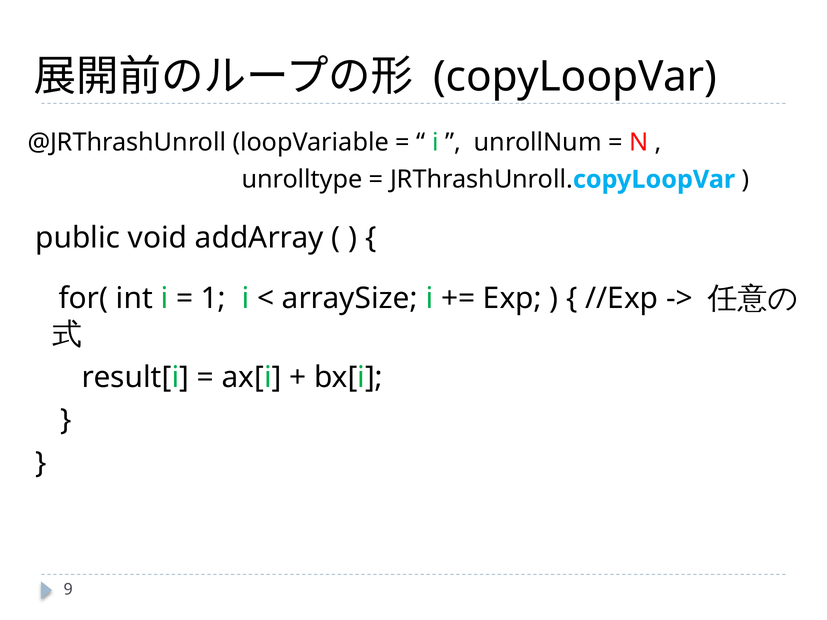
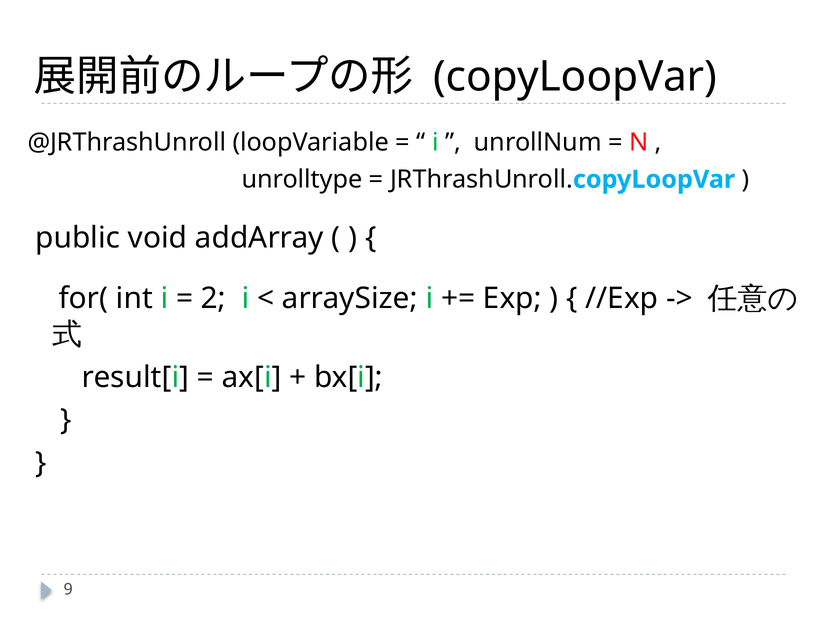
1: 1 -> 2
